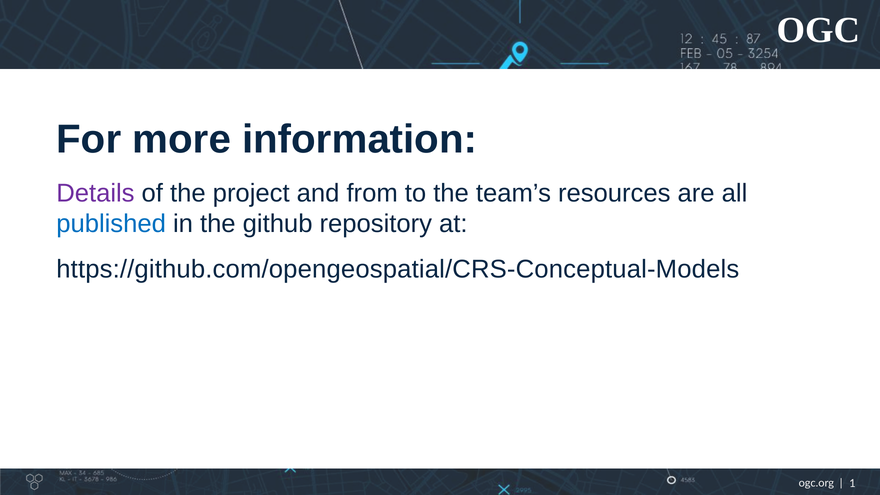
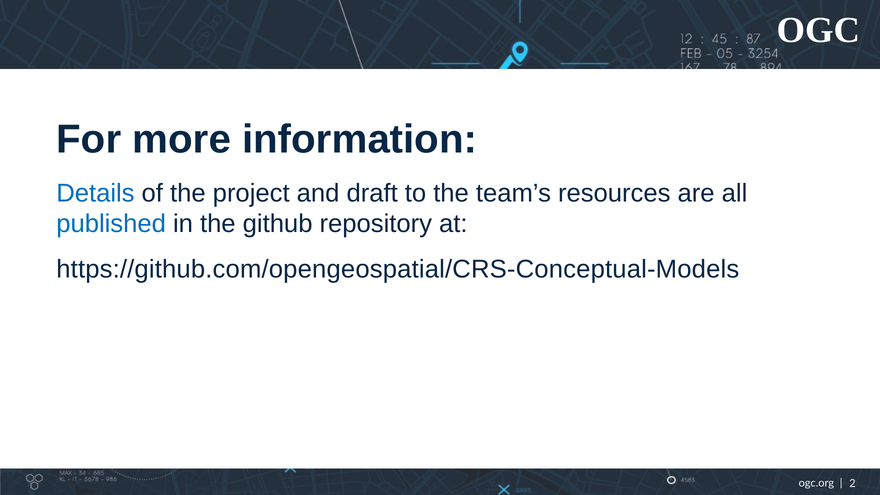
Details colour: purple -> blue
from: from -> draft
1: 1 -> 2
